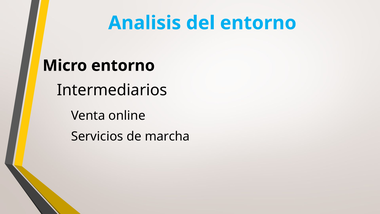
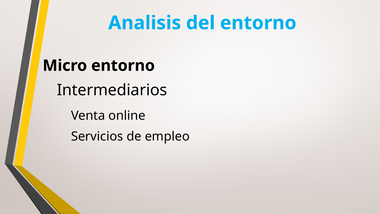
marcha: marcha -> empleo
